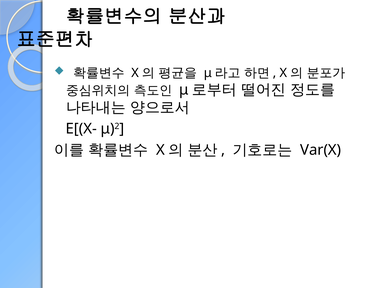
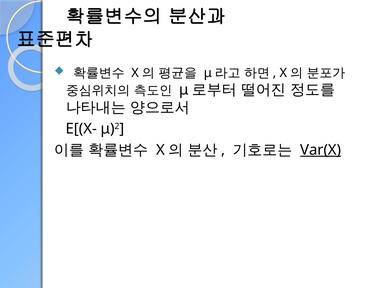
Var(X underline: none -> present
